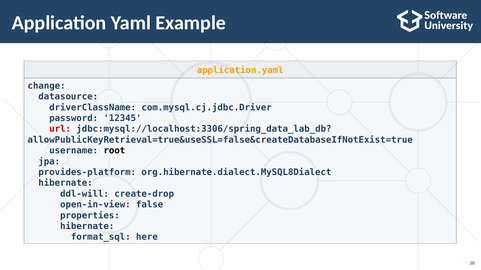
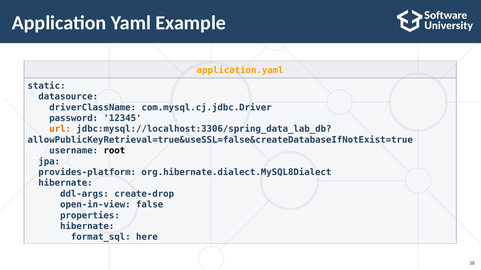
change: change -> static
url colour: red -> orange
ddl-will: ddl-will -> ddl-args
